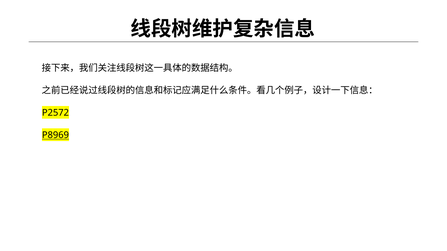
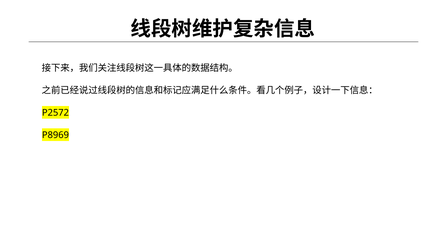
P8969 underline: present -> none
